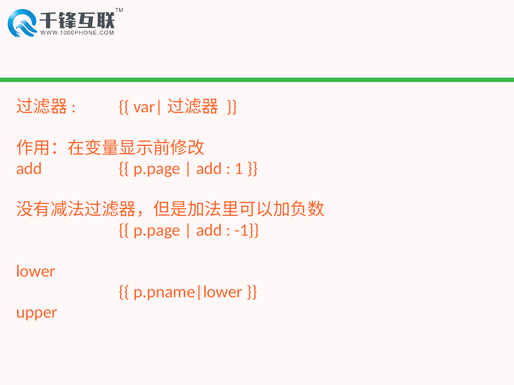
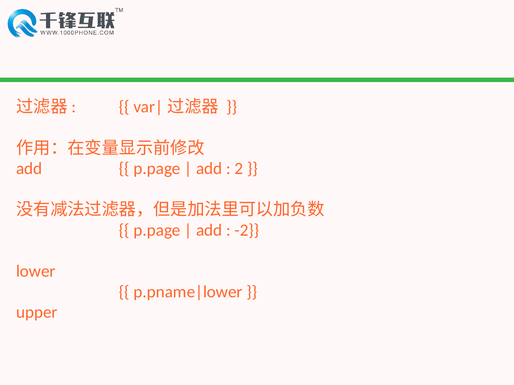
1: 1 -> 2
-1: -1 -> -2
